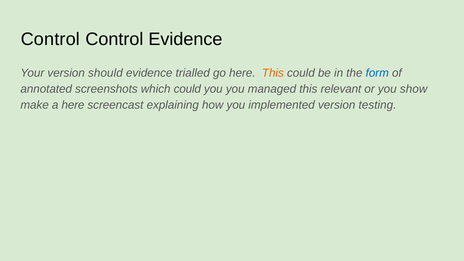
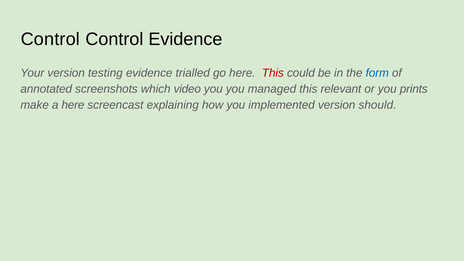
should: should -> testing
This at (273, 73) colour: orange -> red
which could: could -> video
show: show -> prints
testing: testing -> should
